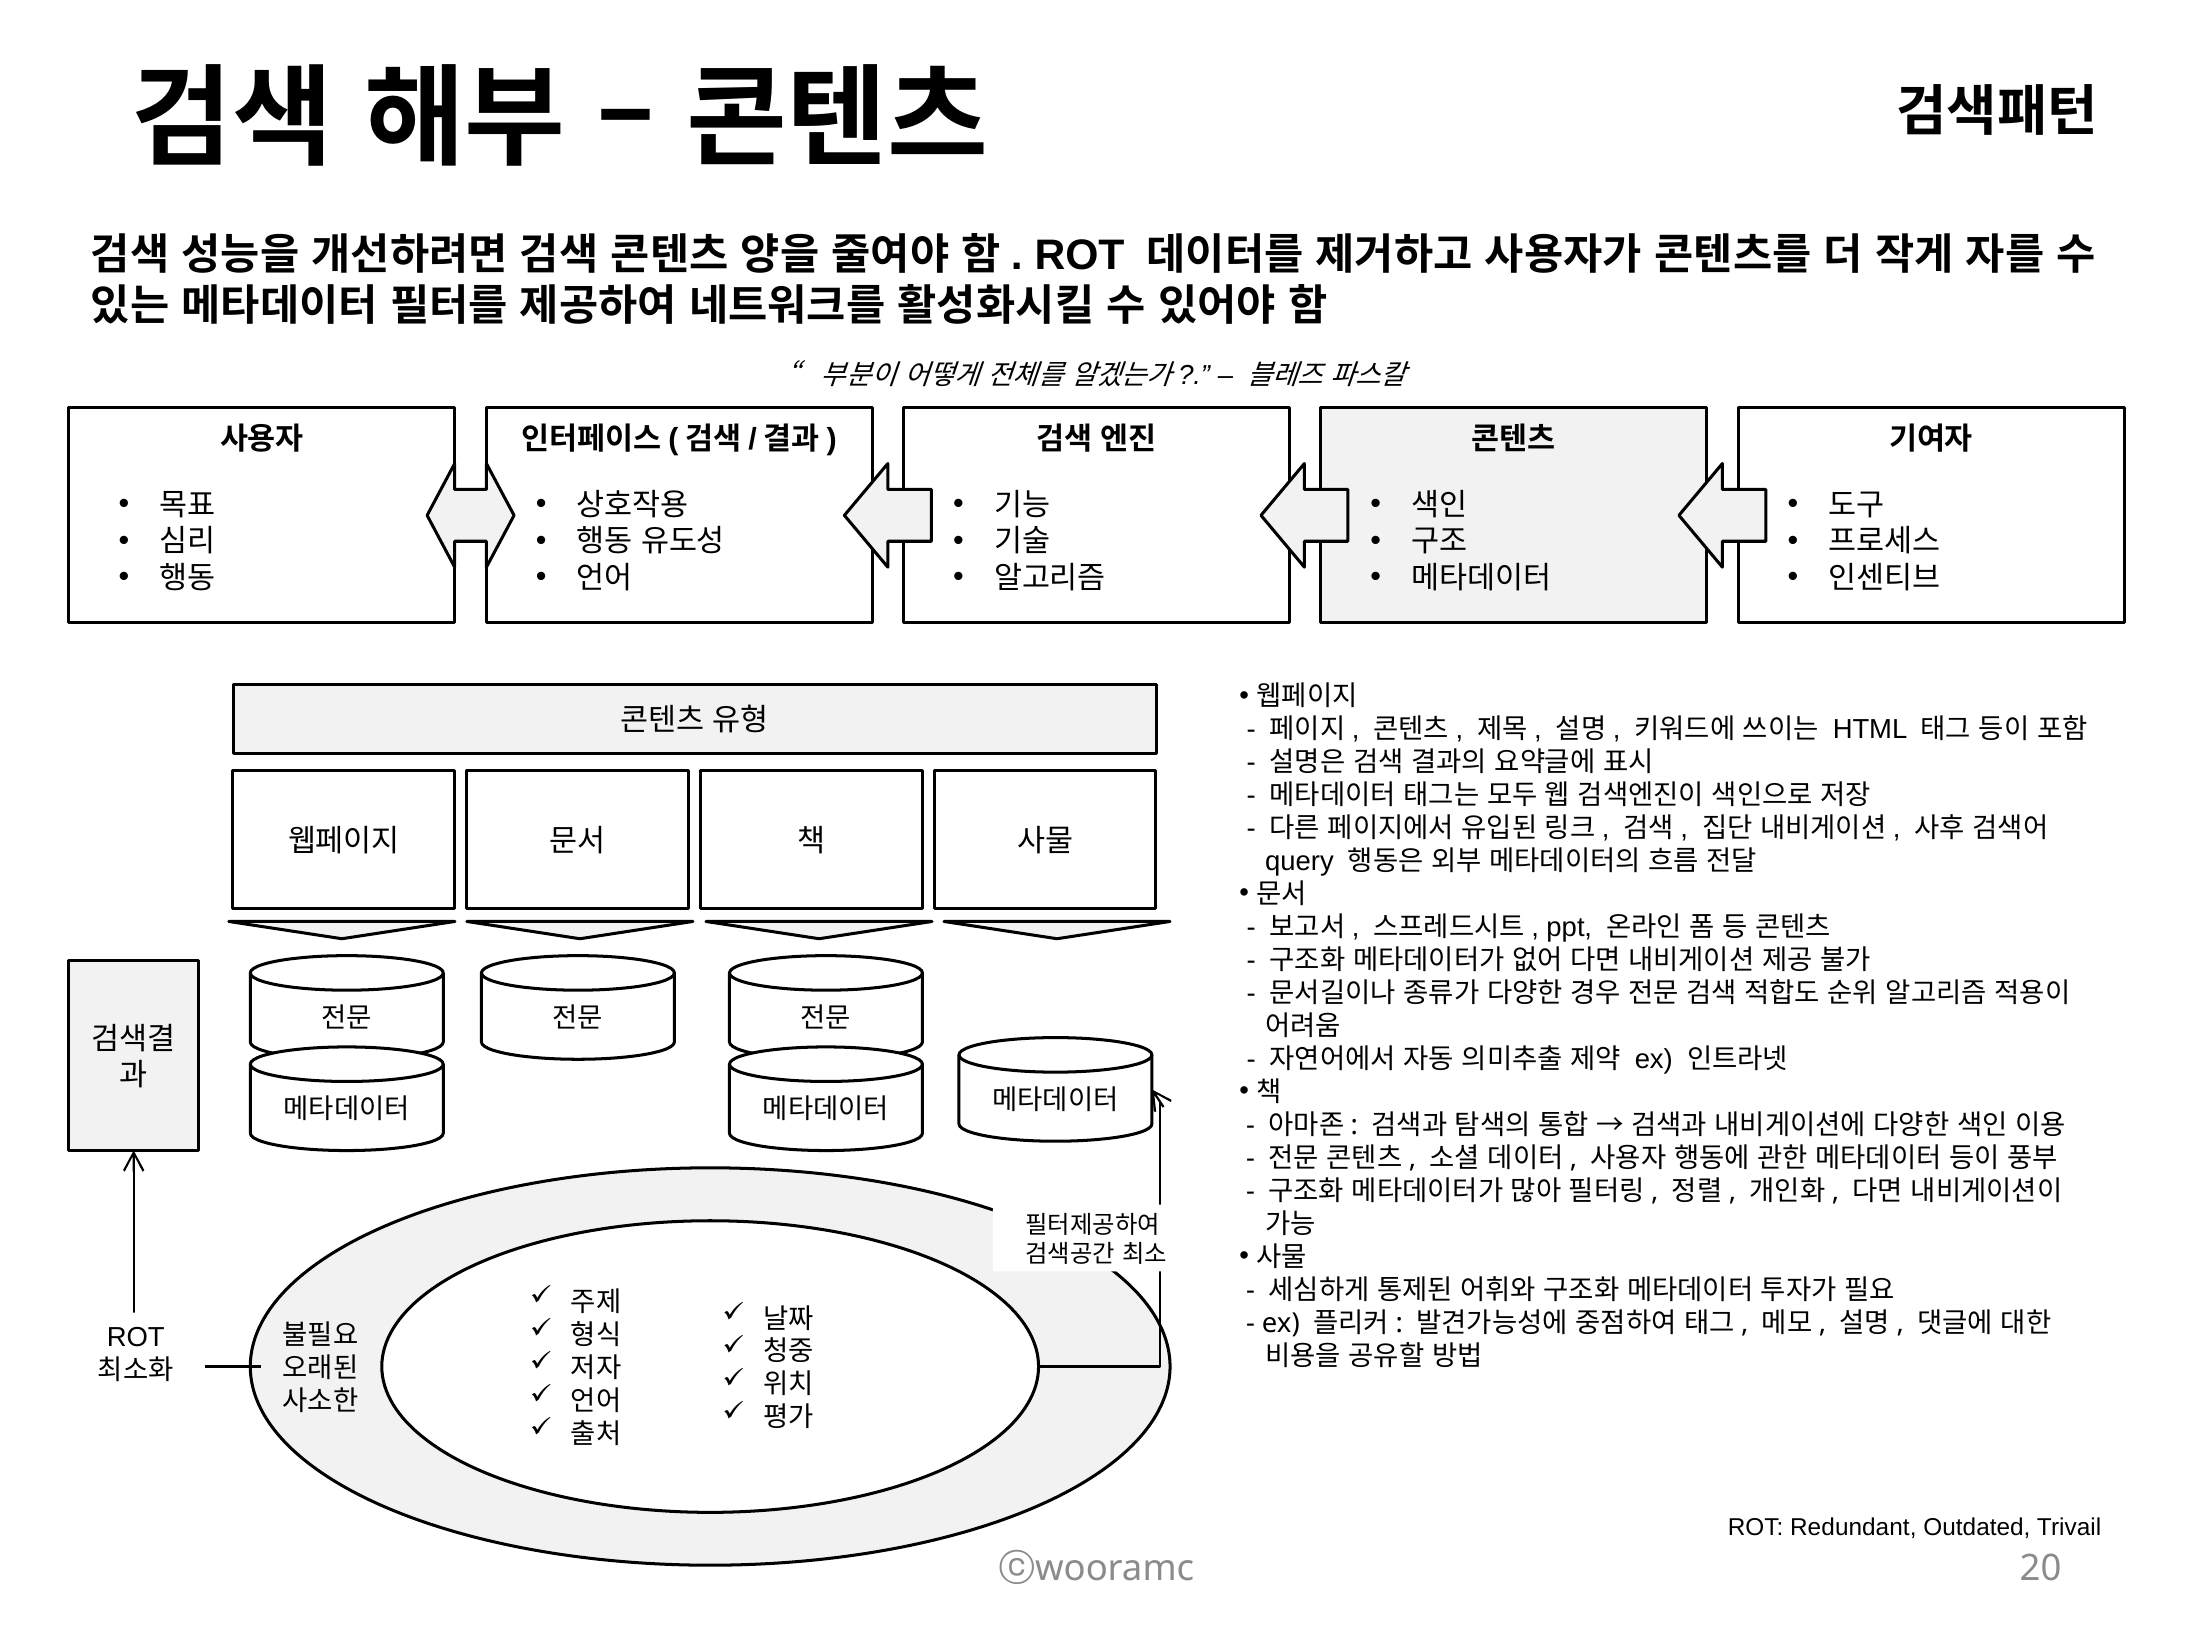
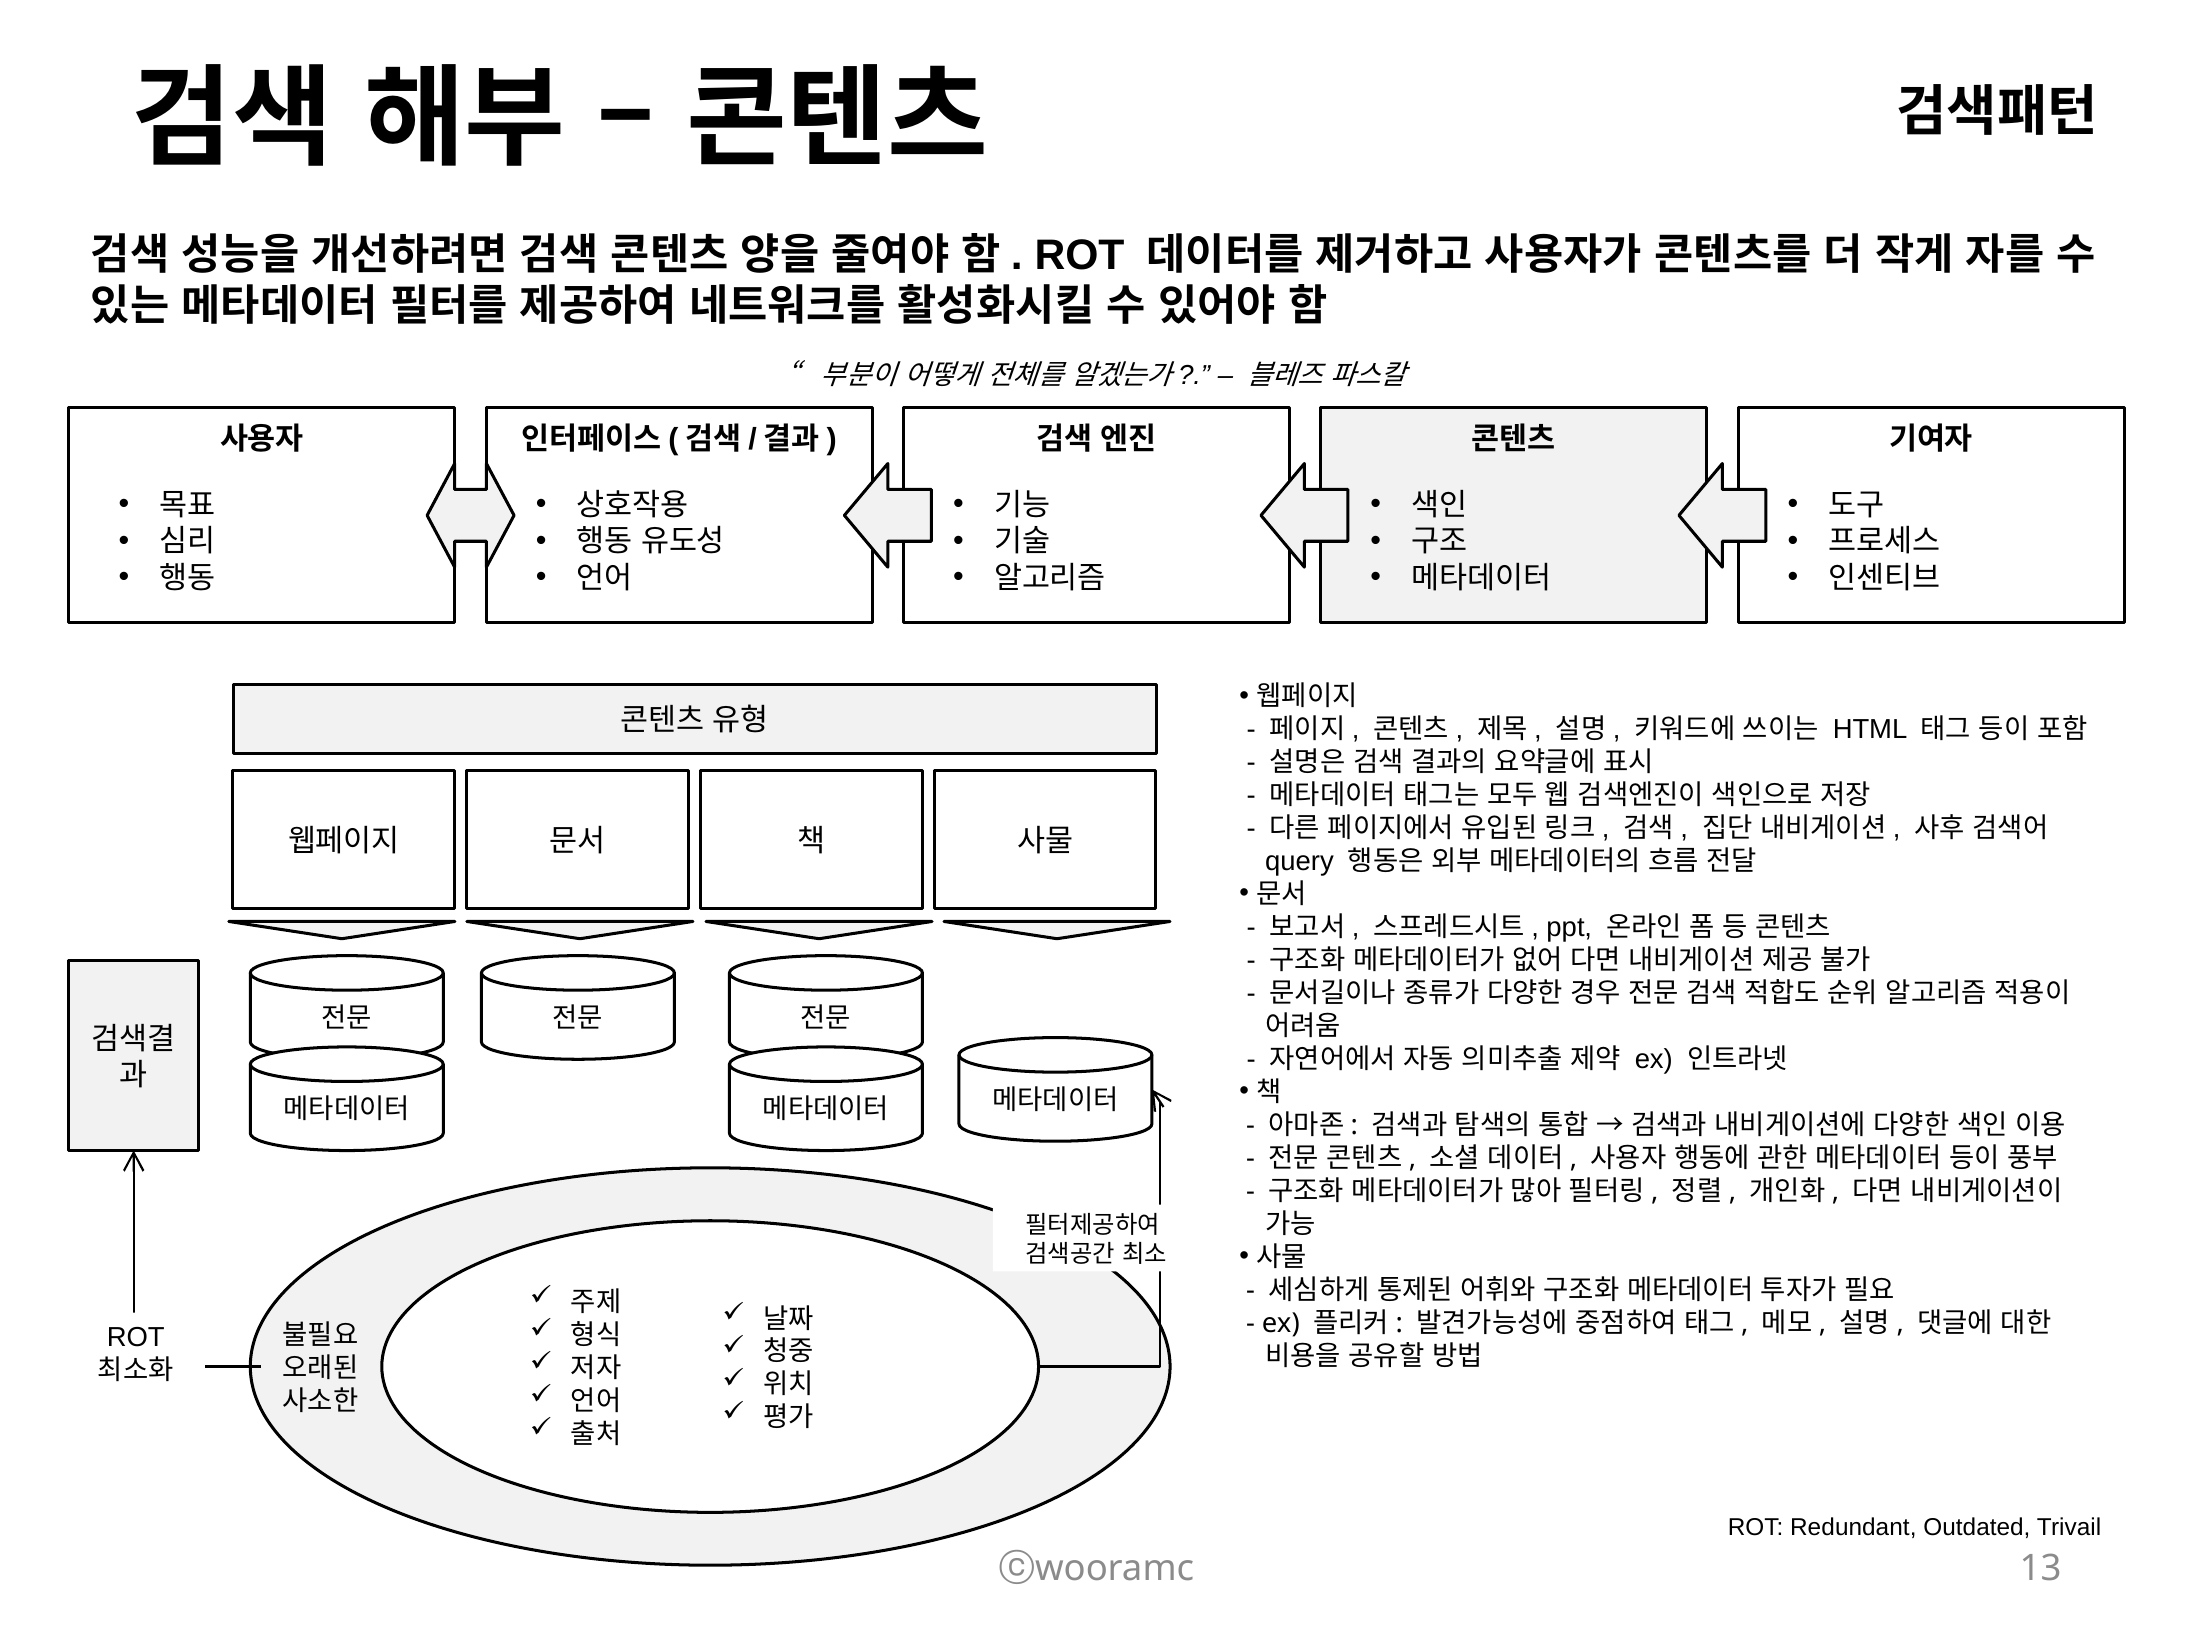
20: 20 -> 13
